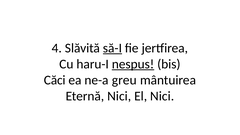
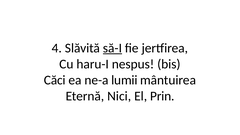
nespus underline: present -> none
greu: greu -> lumii
El Nici: Nici -> Prin
